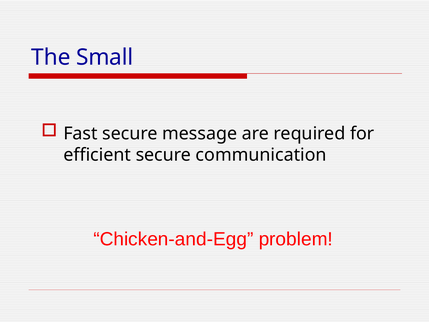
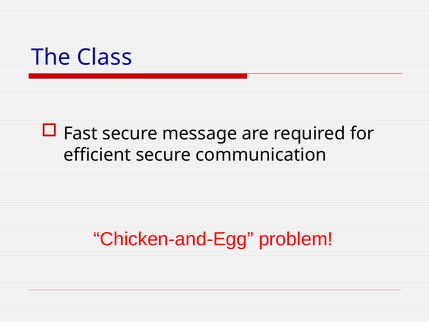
Small: Small -> Class
